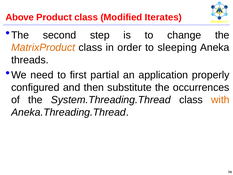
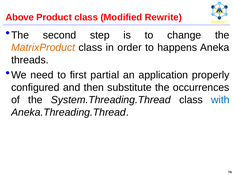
Iterates: Iterates -> Rewrite
sleeping: sleeping -> happens
with colour: orange -> blue
